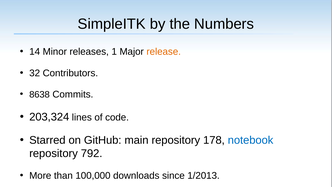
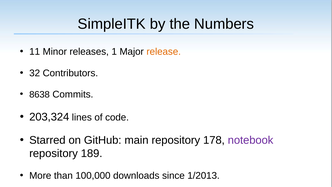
14: 14 -> 11
notebook colour: blue -> purple
792: 792 -> 189
